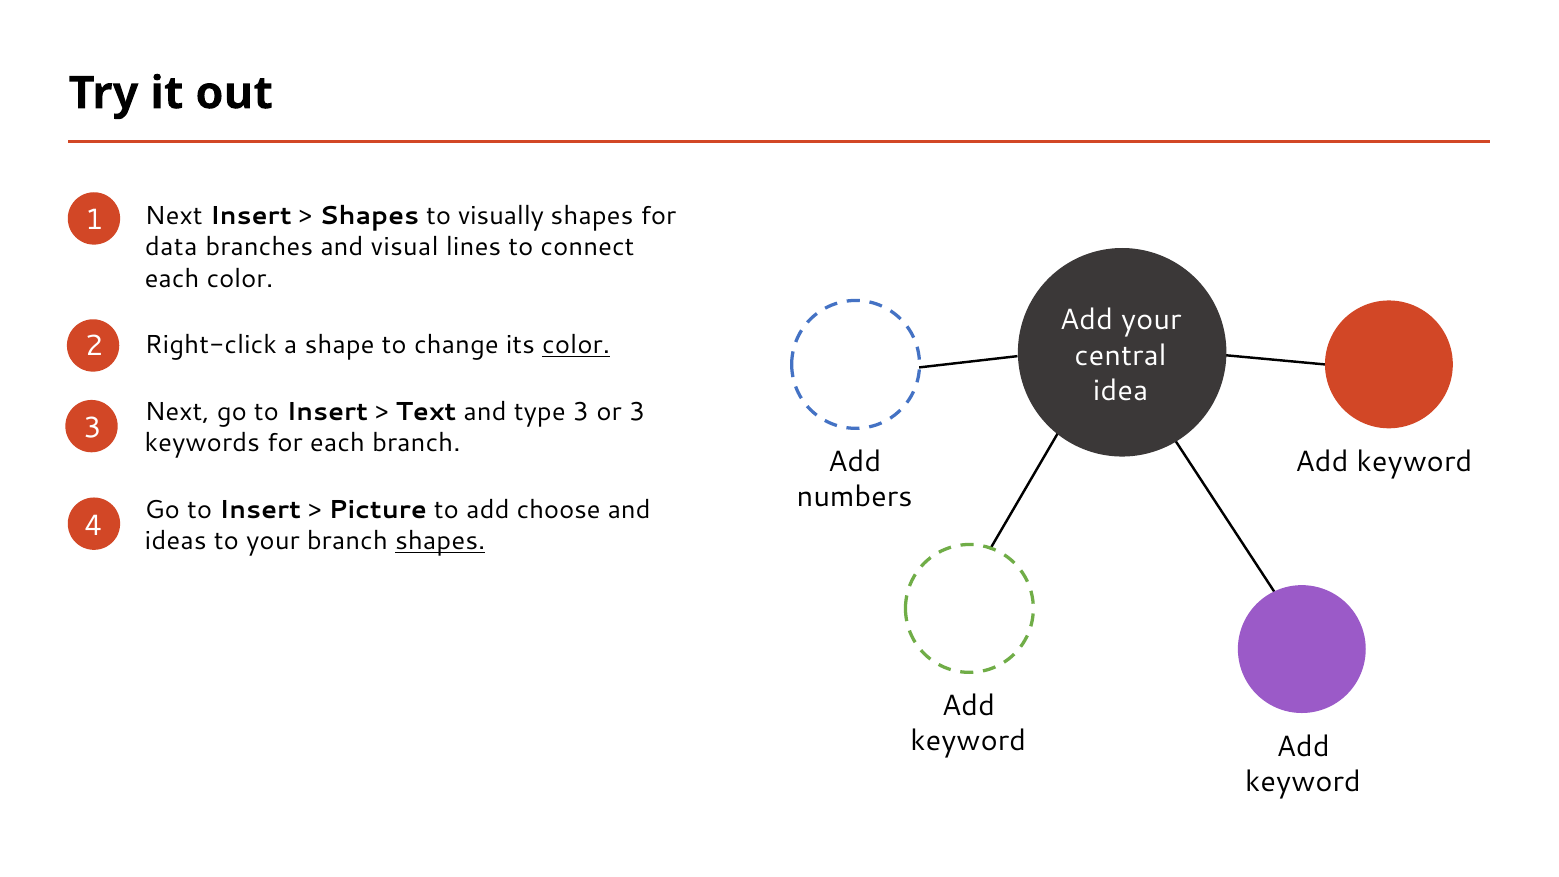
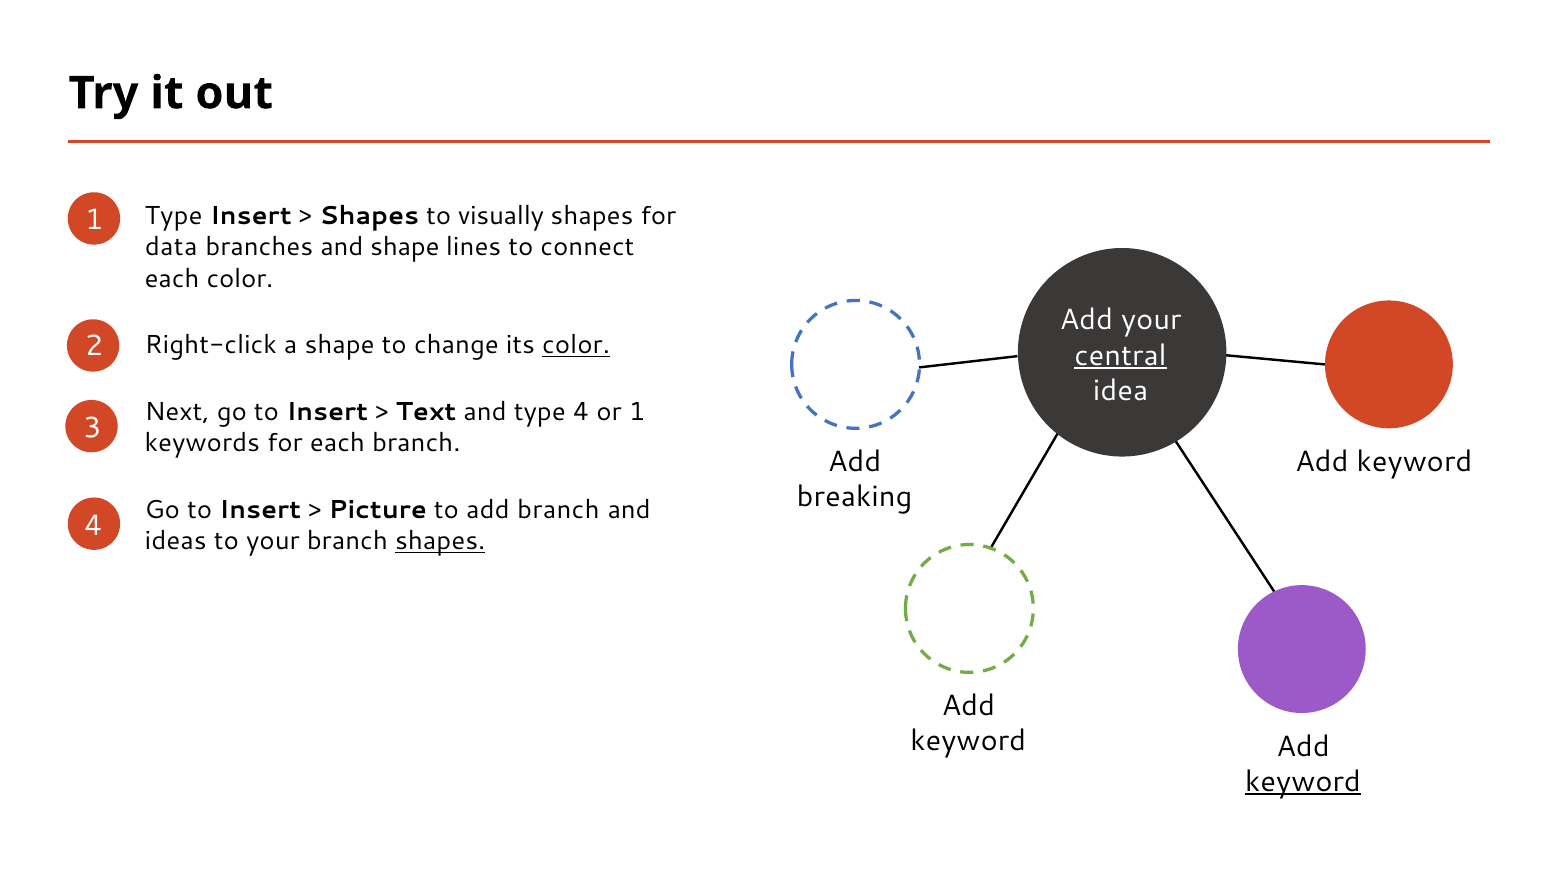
Next at (174, 216): Next -> Type
and visual: visual -> shape
central underline: none -> present
type 3: 3 -> 4
or 3: 3 -> 1
numbers: numbers -> breaking
add choose: choose -> branch
keyword at (1303, 781) underline: none -> present
